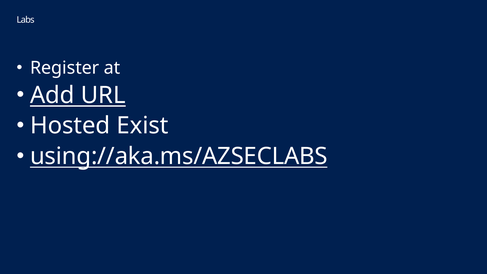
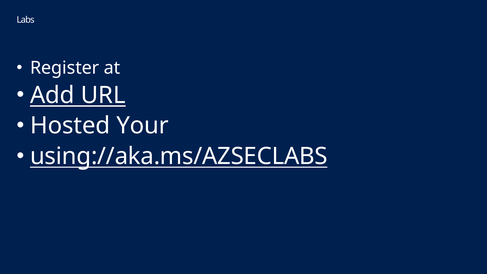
Exist: Exist -> Your
